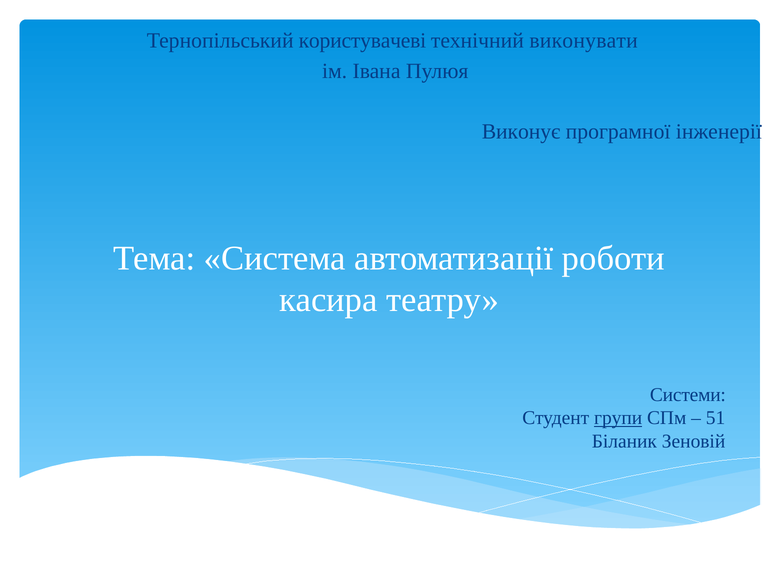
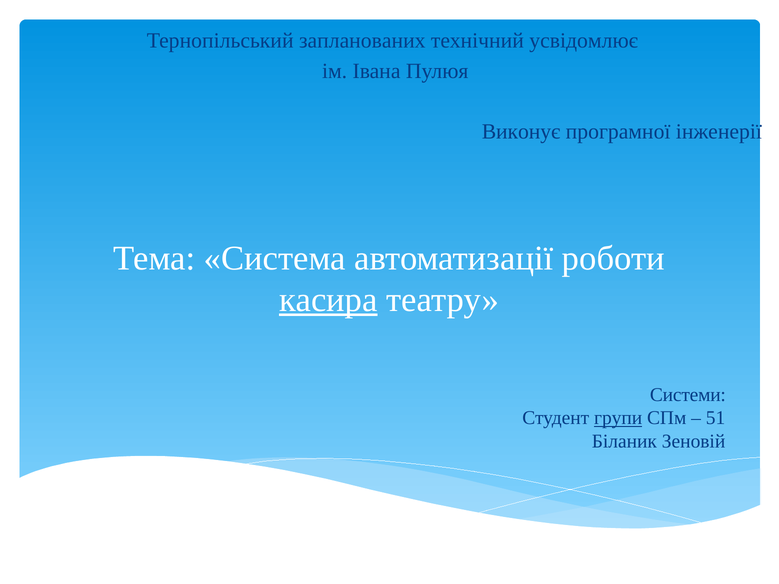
користувачеві: користувачеві -> запланованих
виконувати: виконувати -> усвідомлює
касира underline: none -> present
